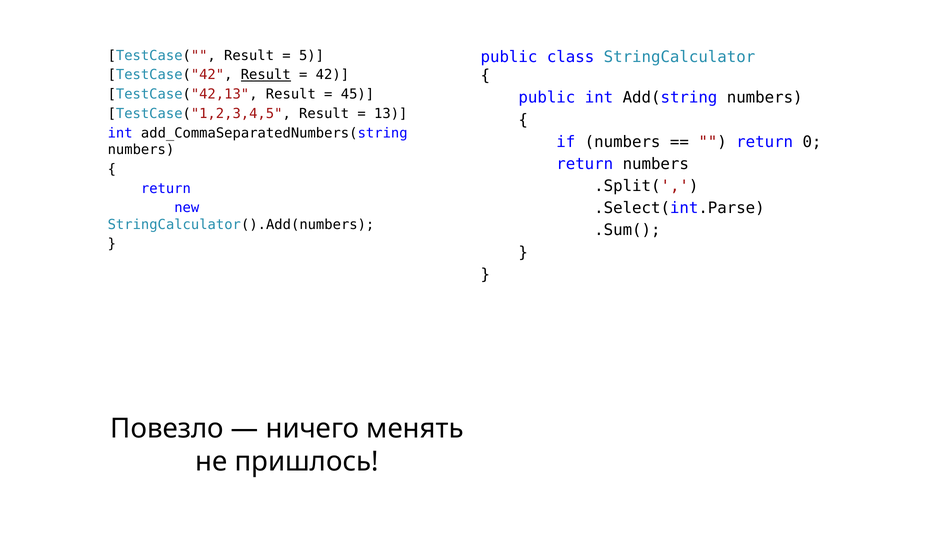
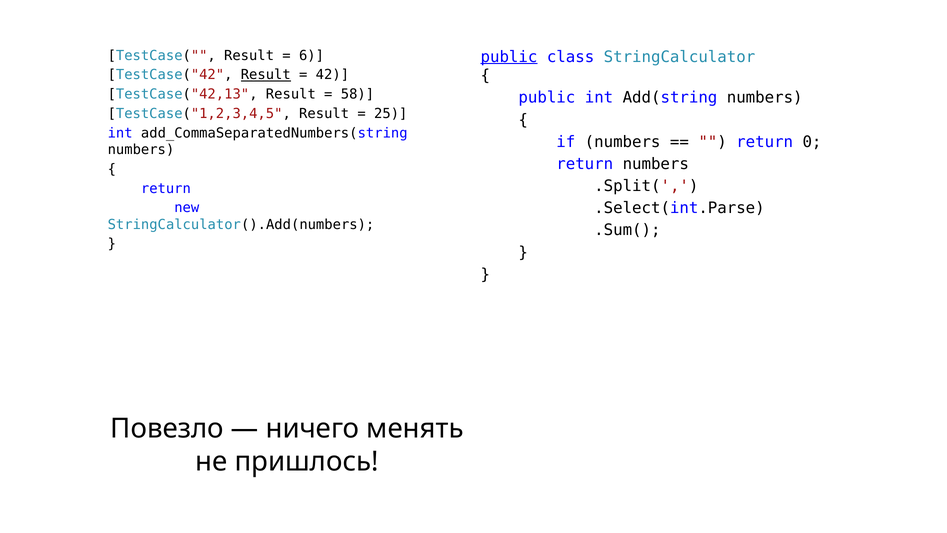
5: 5 -> 6
public at (509, 57) underline: none -> present
45: 45 -> 58
13: 13 -> 25
